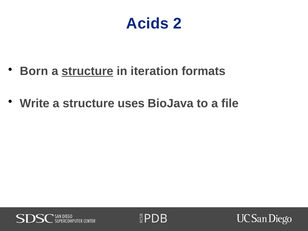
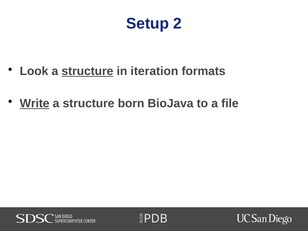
Acids: Acids -> Setup
Born: Born -> Look
Write underline: none -> present
uses: uses -> born
